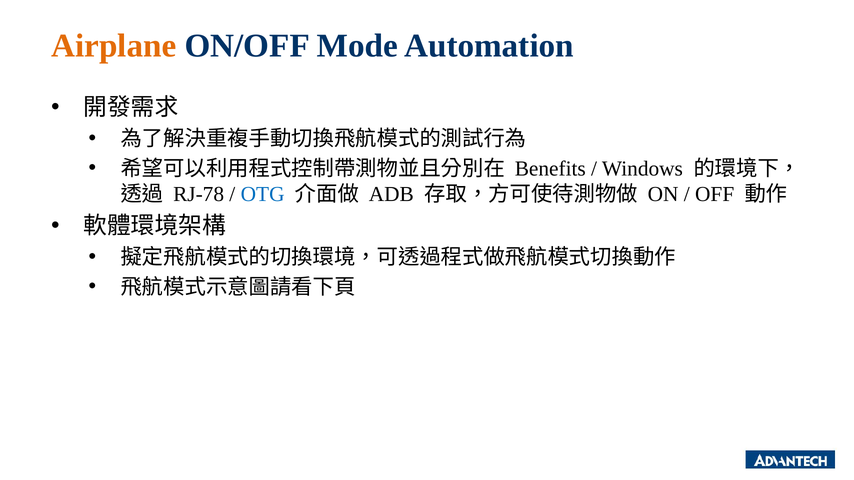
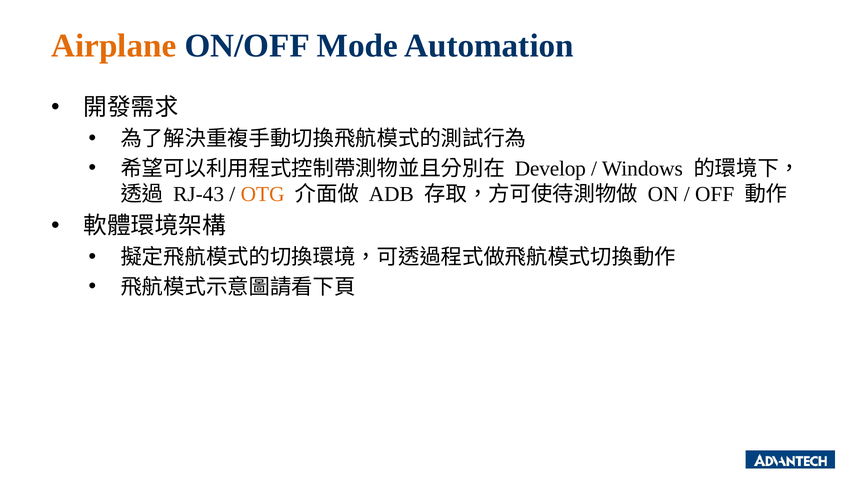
Benefits: Benefits -> Develop
RJ-78: RJ-78 -> RJ-43
OTG colour: blue -> orange
